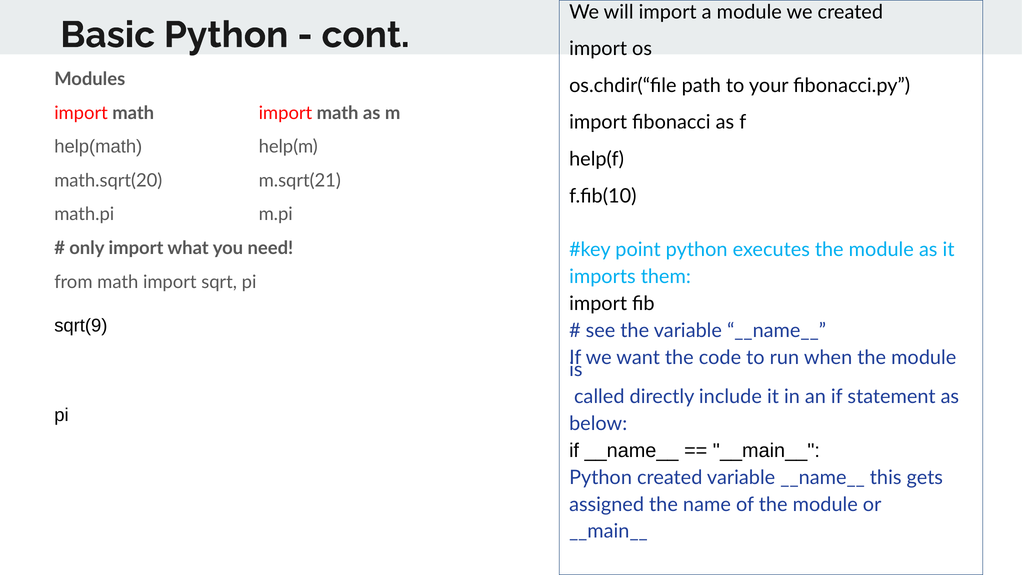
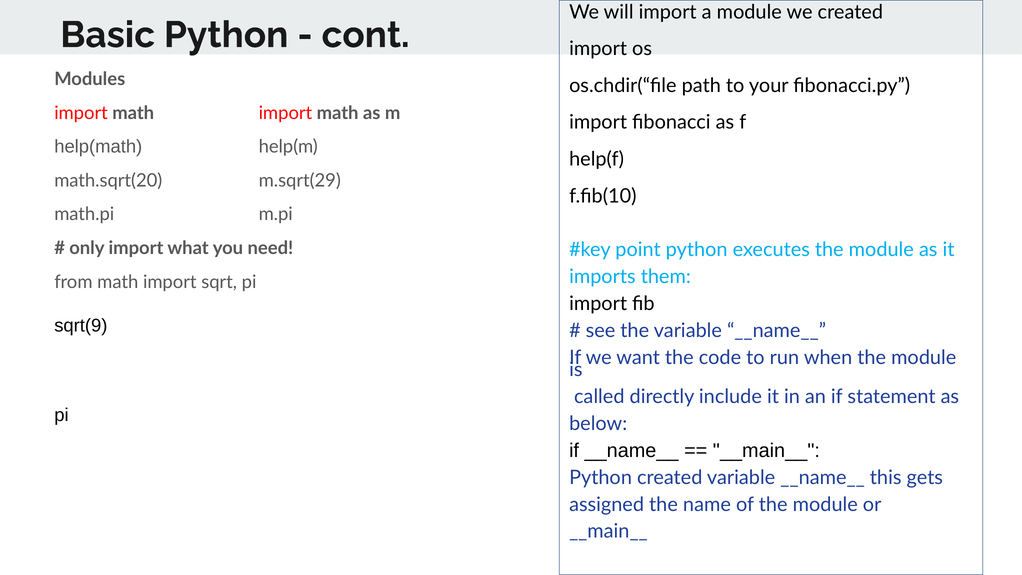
m.sqrt(21: m.sqrt(21 -> m.sqrt(29
